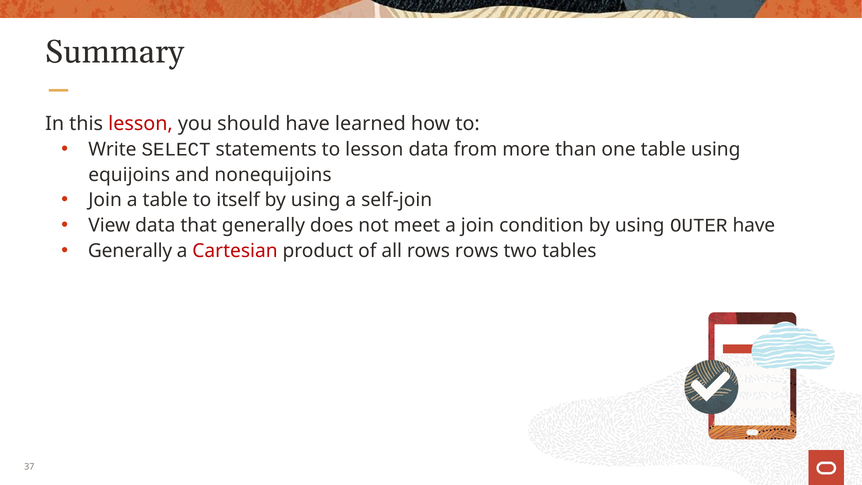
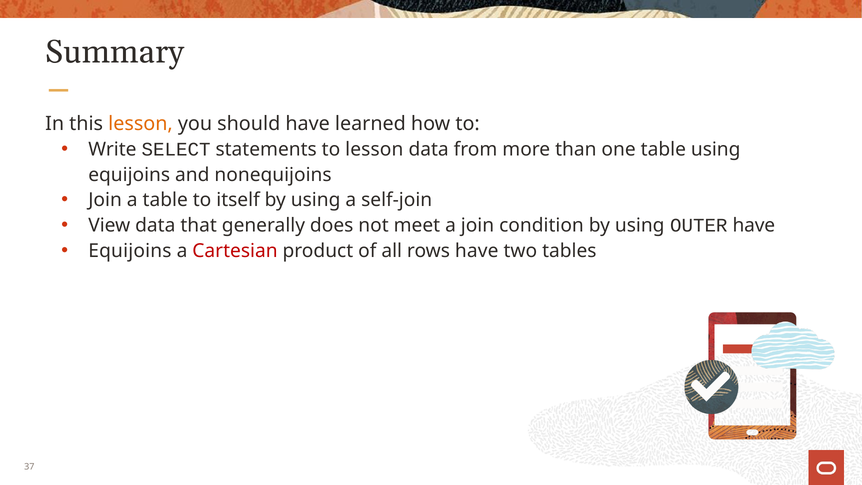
lesson at (140, 124) colour: red -> orange
Generally at (130, 251): Generally -> Equijoins
rows rows: rows -> have
